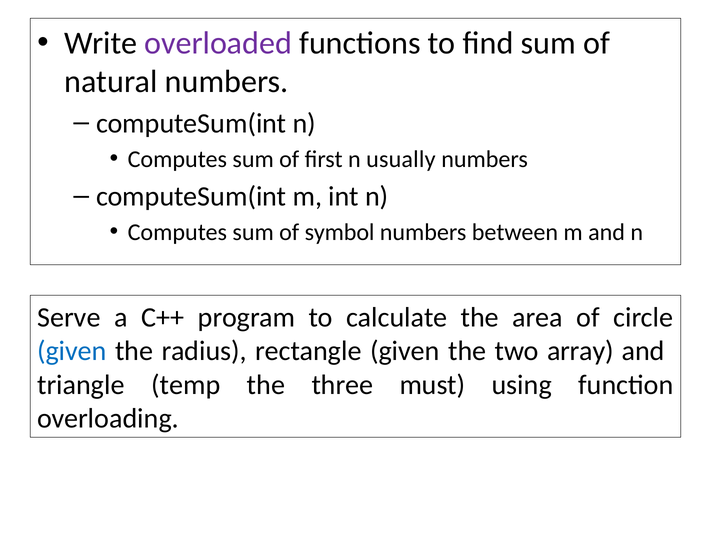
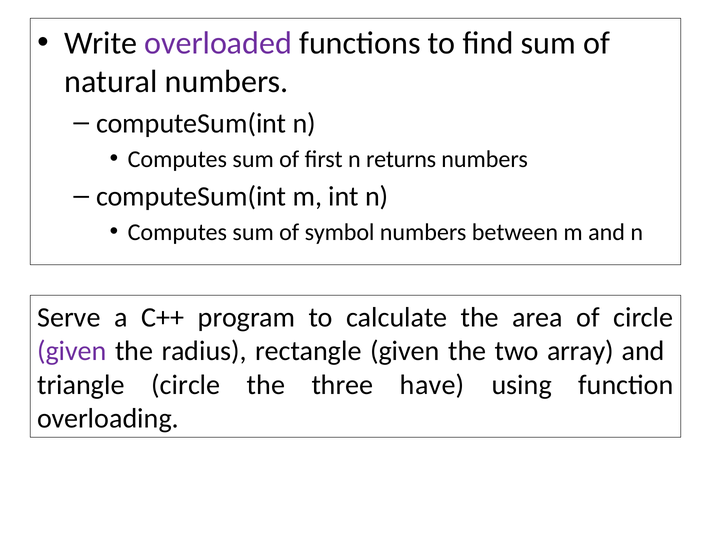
usually: usually -> returns
given at (72, 351) colour: blue -> purple
triangle temp: temp -> circle
must: must -> have
